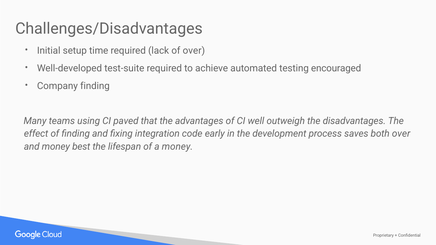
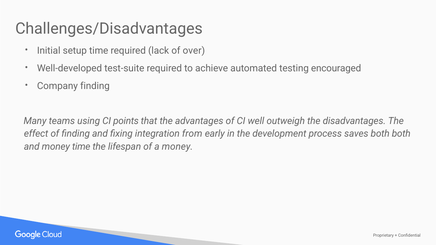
paved: paved -> points
code: code -> from
both over: over -> both
money best: best -> time
